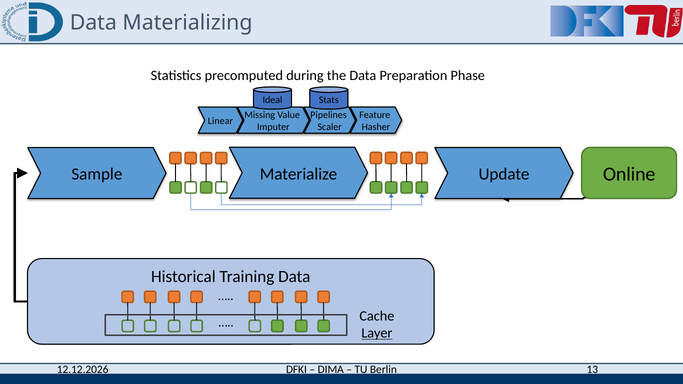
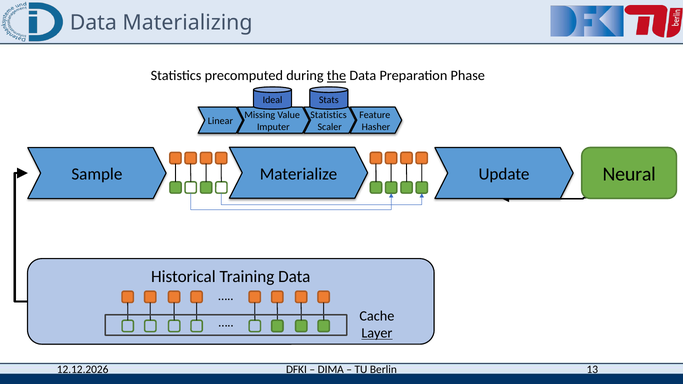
the underline: none -> present
Pipelines at (329, 115): Pipelines -> Statistics
Online: Online -> Neural
